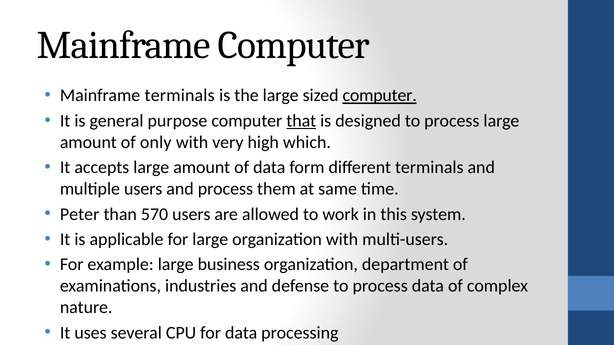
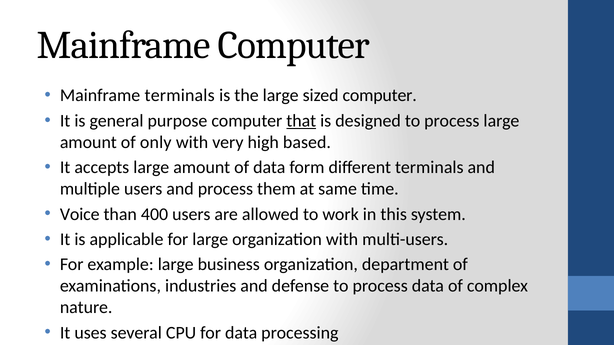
computer at (380, 96) underline: present -> none
which: which -> based
Peter: Peter -> Voice
570: 570 -> 400
